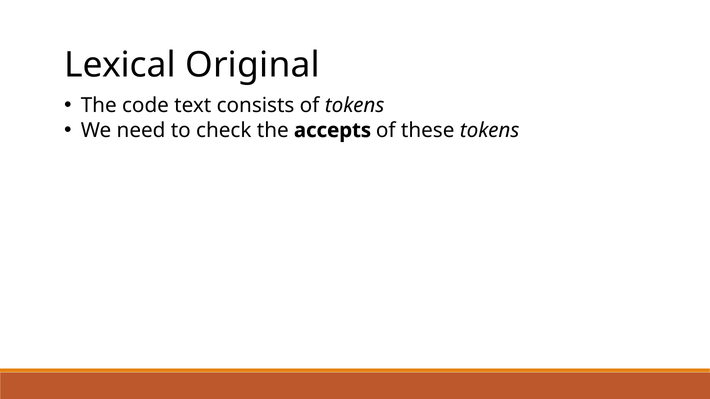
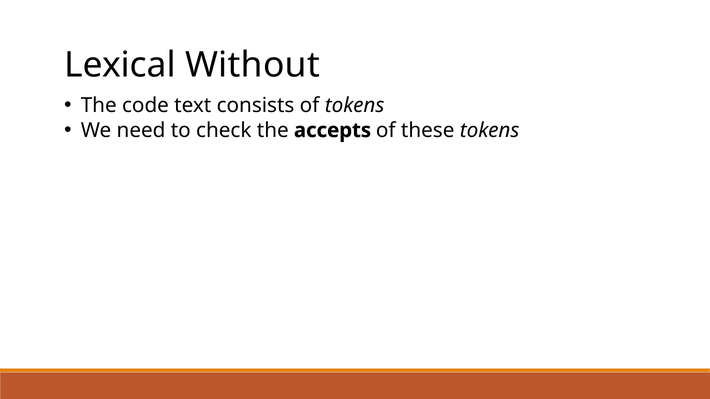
Original: Original -> Without
